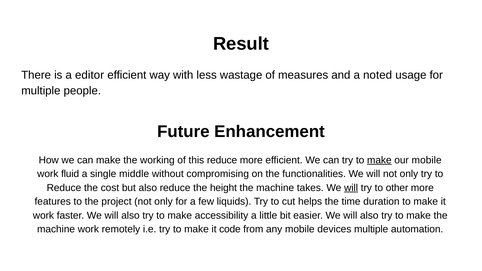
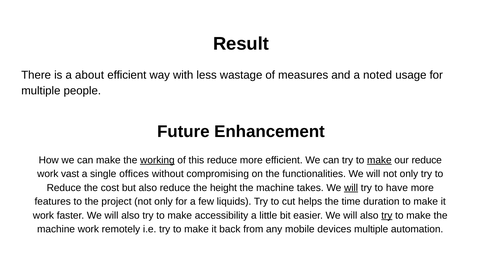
editor: editor -> about
working underline: none -> present
our mobile: mobile -> reduce
fluid: fluid -> vast
middle: middle -> offices
other: other -> have
try at (387, 216) underline: none -> present
code: code -> back
